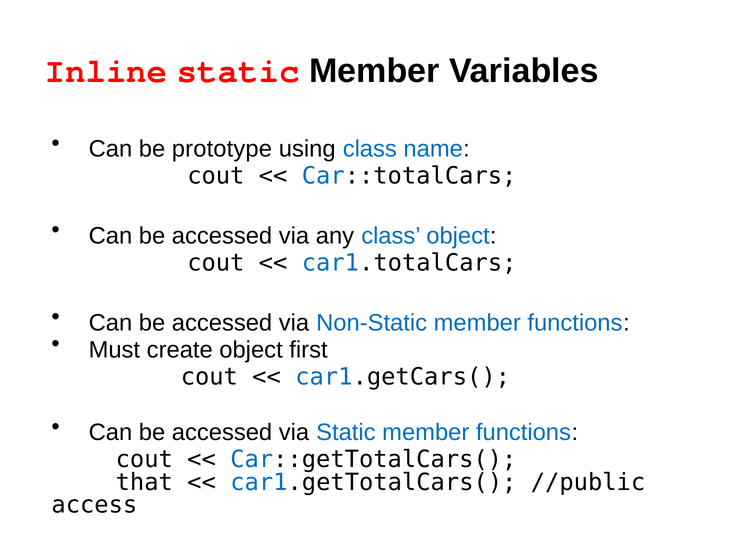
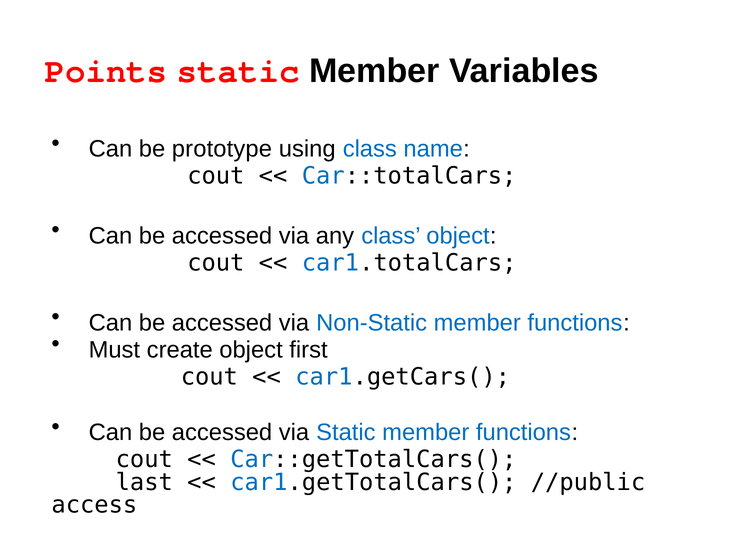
Inline: Inline -> Points
that: that -> last
